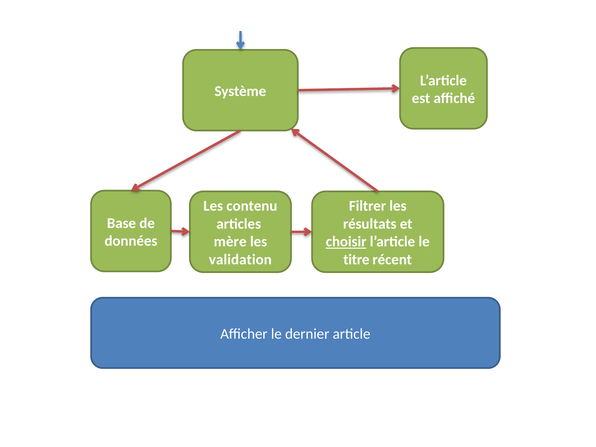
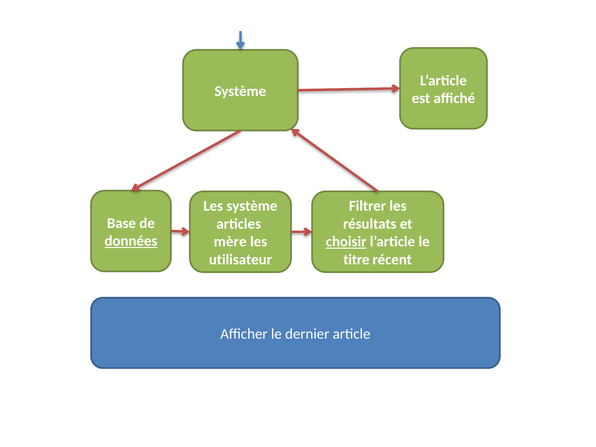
Les contenu: contenu -> système
données underline: none -> present
validation: validation -> utilisateur
